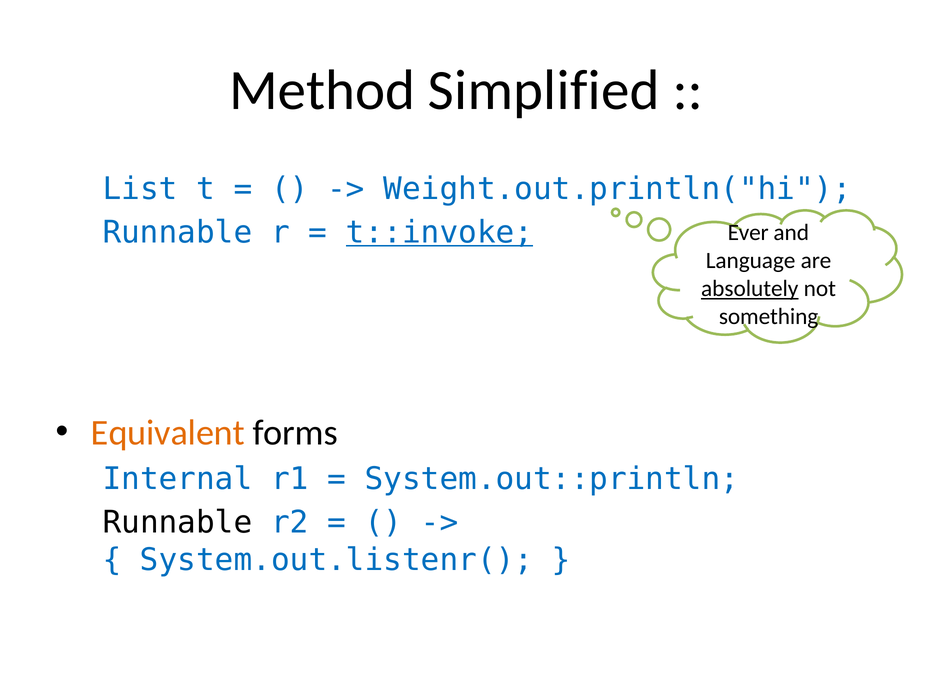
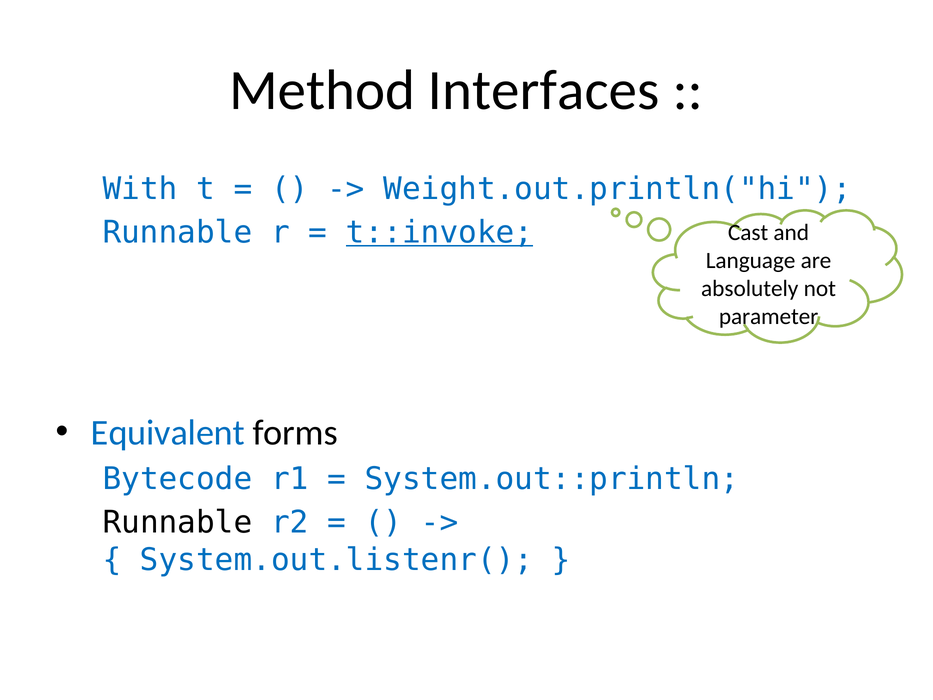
Simplified: Simplified -> Interfaces
List: List -> With
Ever: Ever -> Cast
absolutely underline: present -> none
something: something -> parameter
Equivalent colour: orange -> blue
Internal: Internal -> Bytecode
